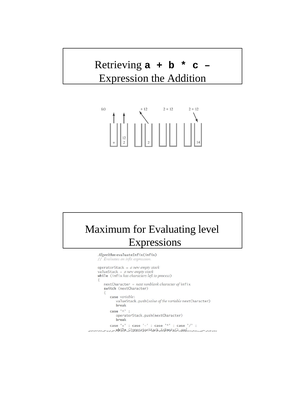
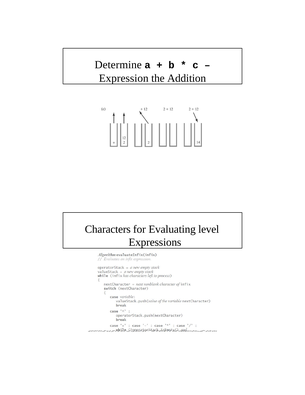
Retrieving: Retrieving -> Determine
Maximum: Maximum -> Characters
